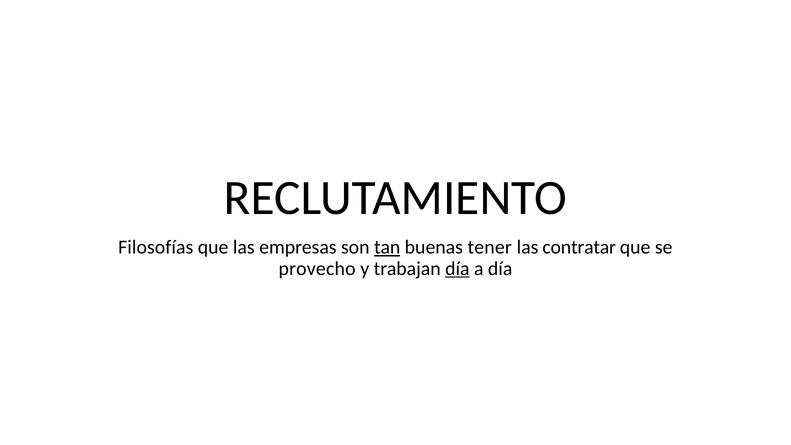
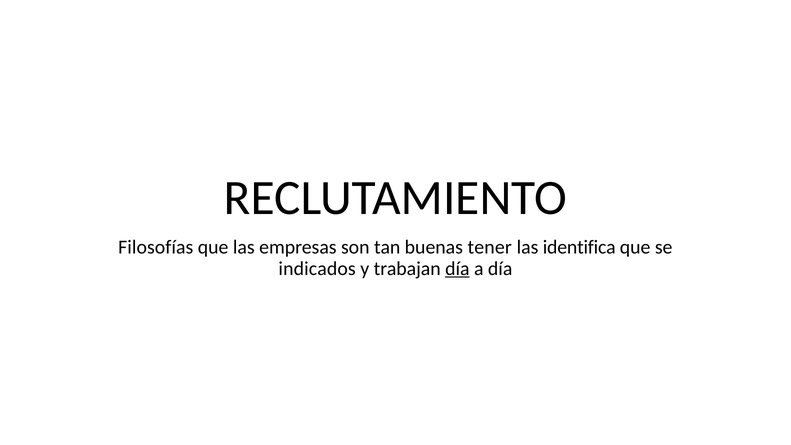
tan underline: present -> none
contratar: contratar -> identifica
provecho: provecho -> indicados
